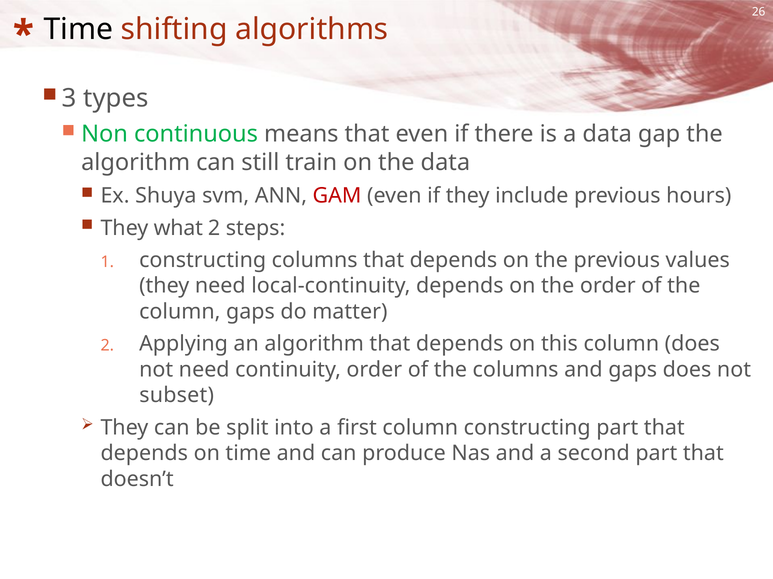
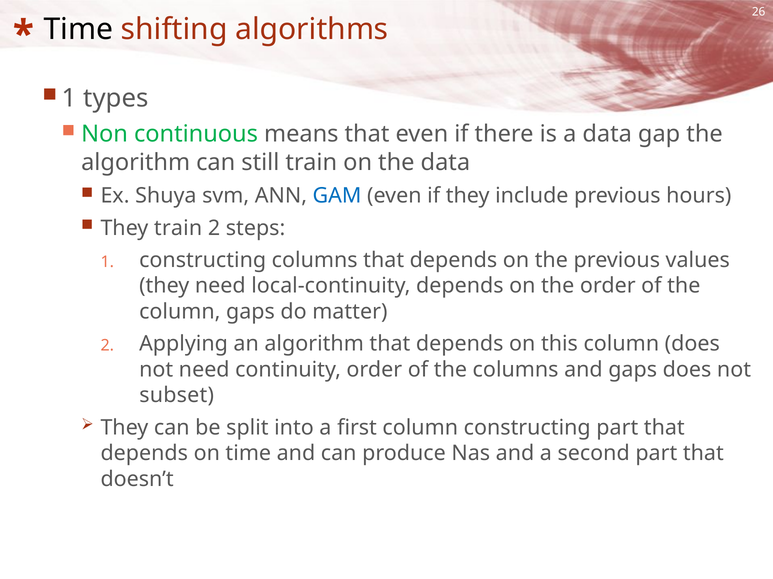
3 at (69, 98): 3 -> 1
GAM colour: red -> blue
They what: what -> train
